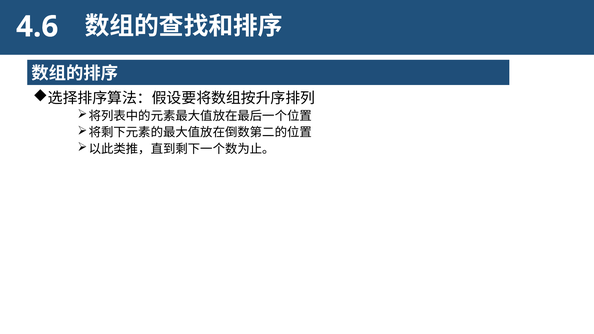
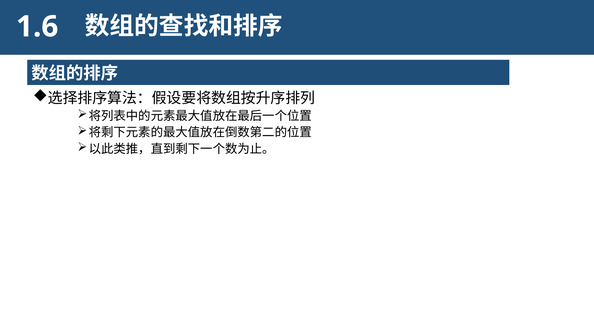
4.6: 4.6 -> 1.6
